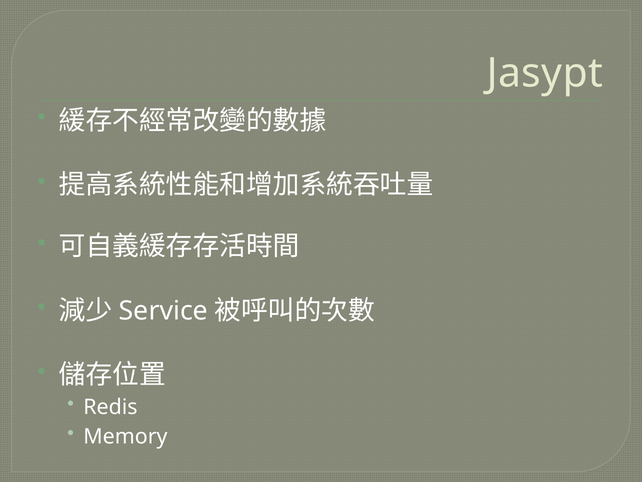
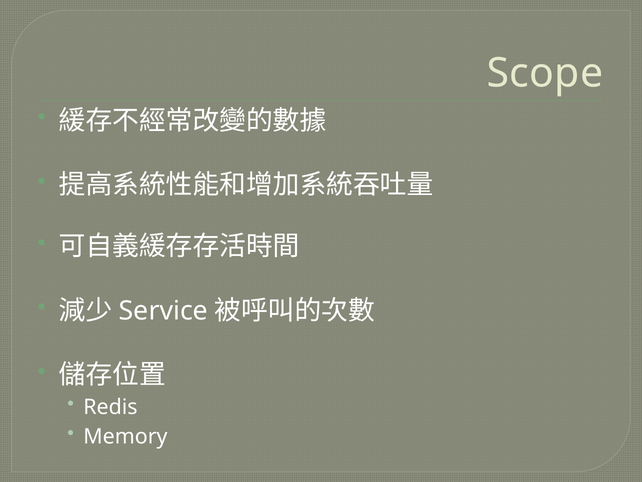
Jasypt: Jasypt -> Scope
